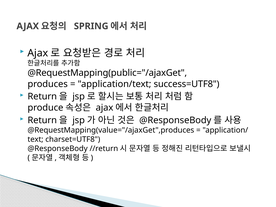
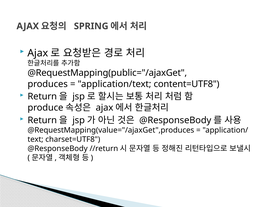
success=UTF8: success=UTF8 -> content=UTF8
